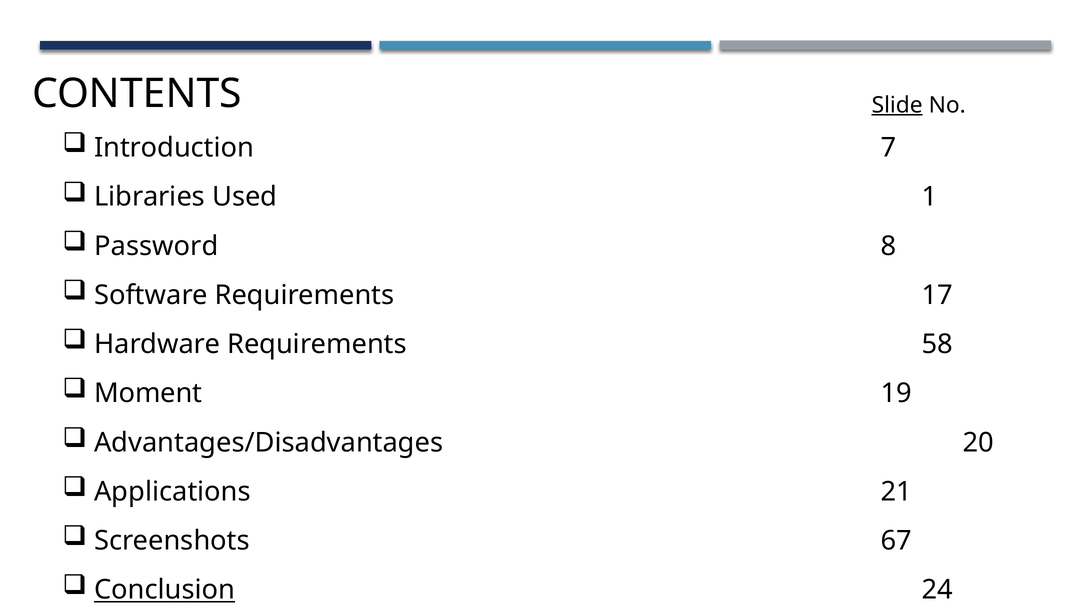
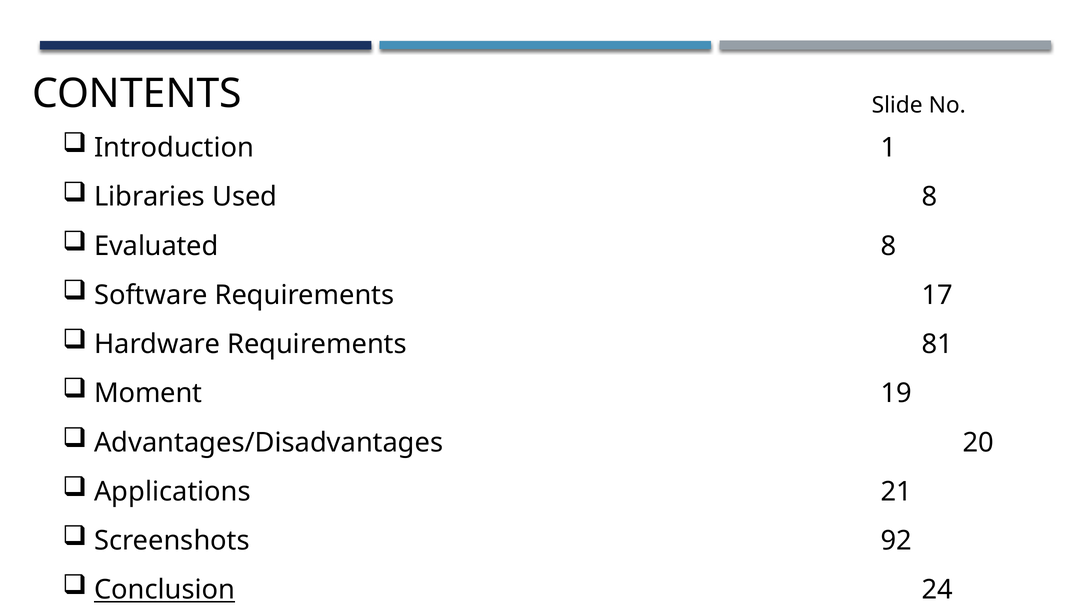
Slide underline: present -> none
7: 7 -> 1
Used 1: 1 -> 8
Password: Password -> Evaluated
58: 58 -> 81
67: 67 -> 92
